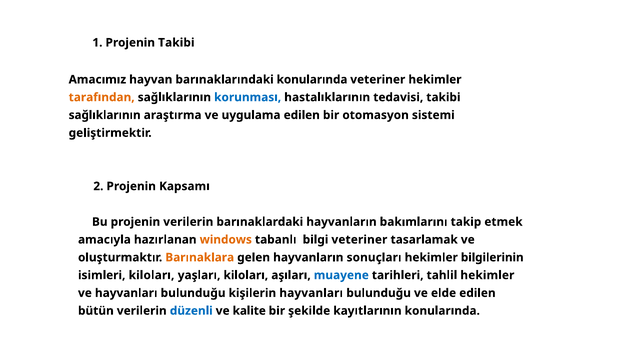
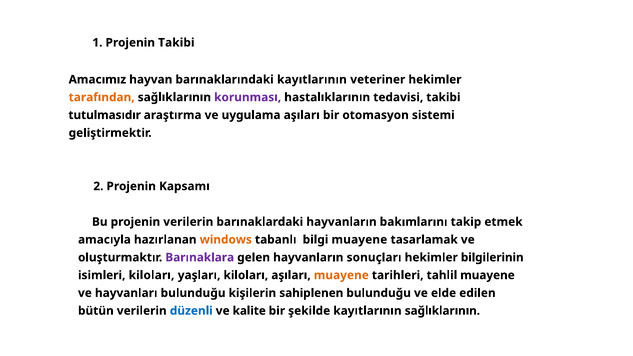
barınaklarındaki konularında: konularında -> kayıtlarının
korunması colour: blue -> purple
sağlıklarının at (105, 115): sağlıklarının -> tutulmasıdır
uygulama edilen: edilen -> aşıları
bilgi veteriner: veteriner -> muayene
Barınaklara colour: orange -> purple
muayene at (341, 275) colour: blue -> orange
tahlil hekimler: hekimler -> muayene
kişilerin hayvanları: hayvanları -> sahiplenen
kayıtlarının konularında: konularında -> sağlıklarının
